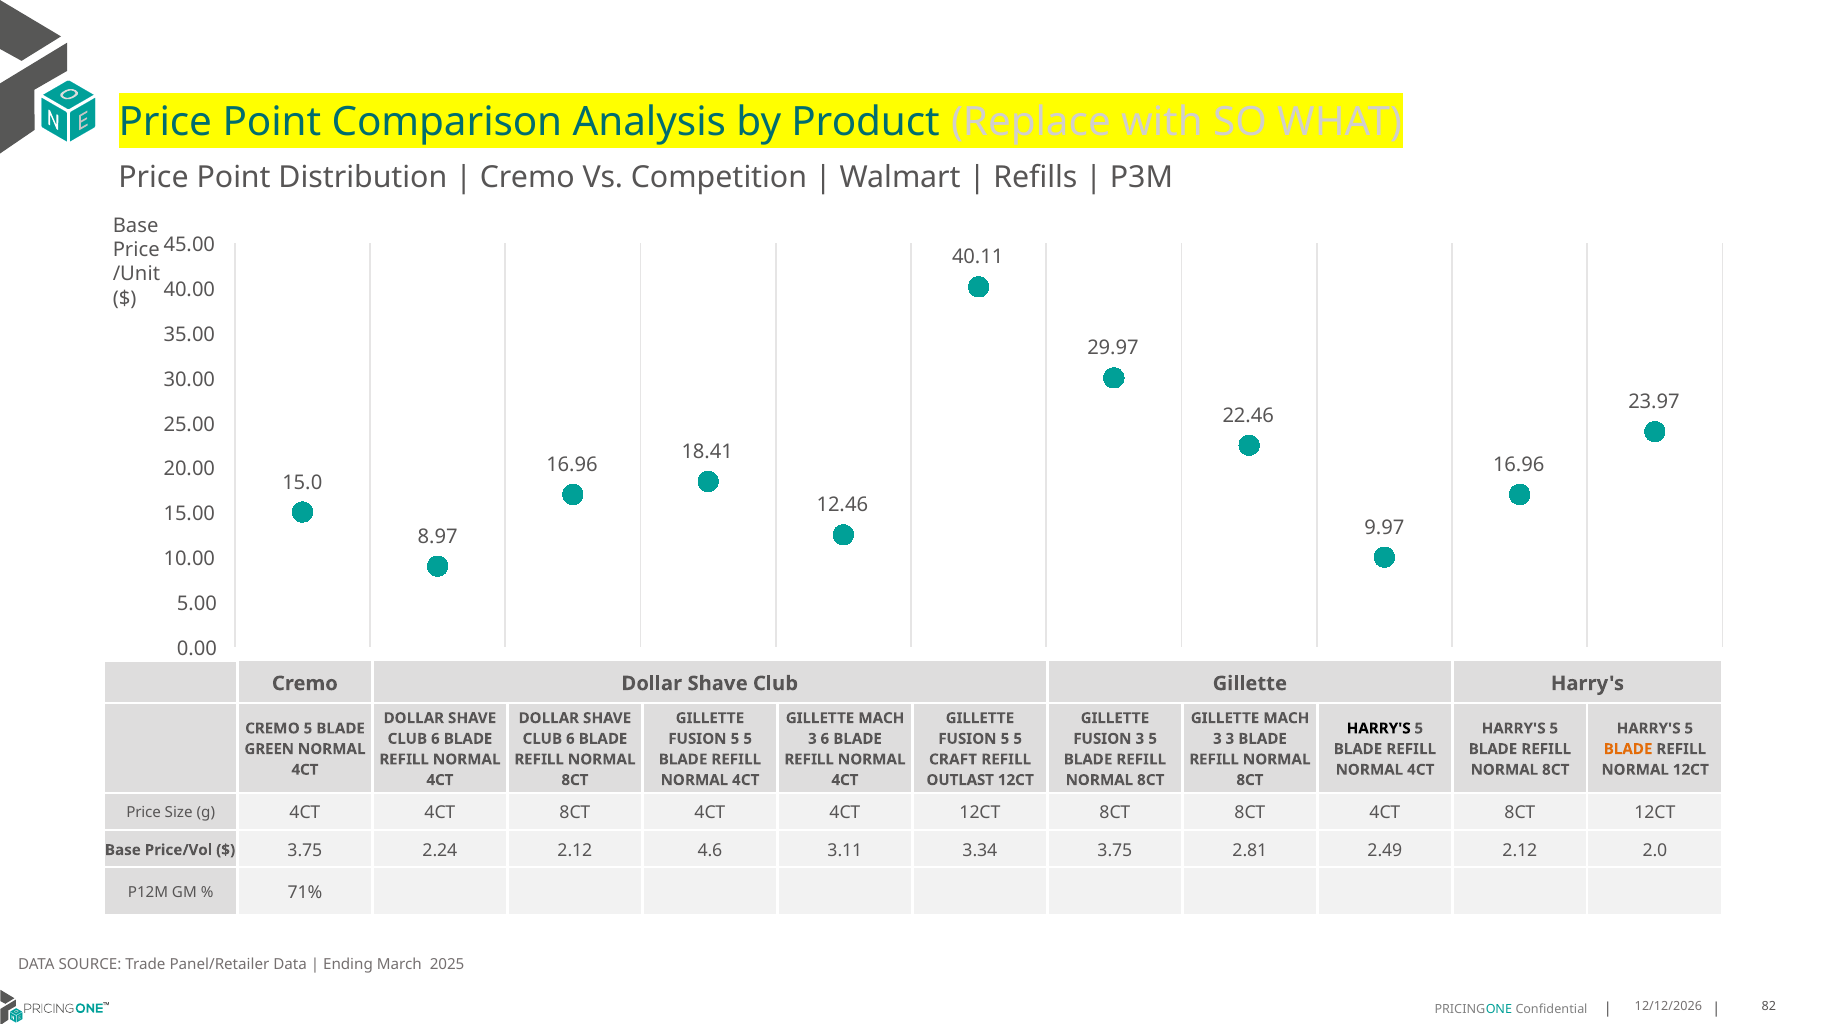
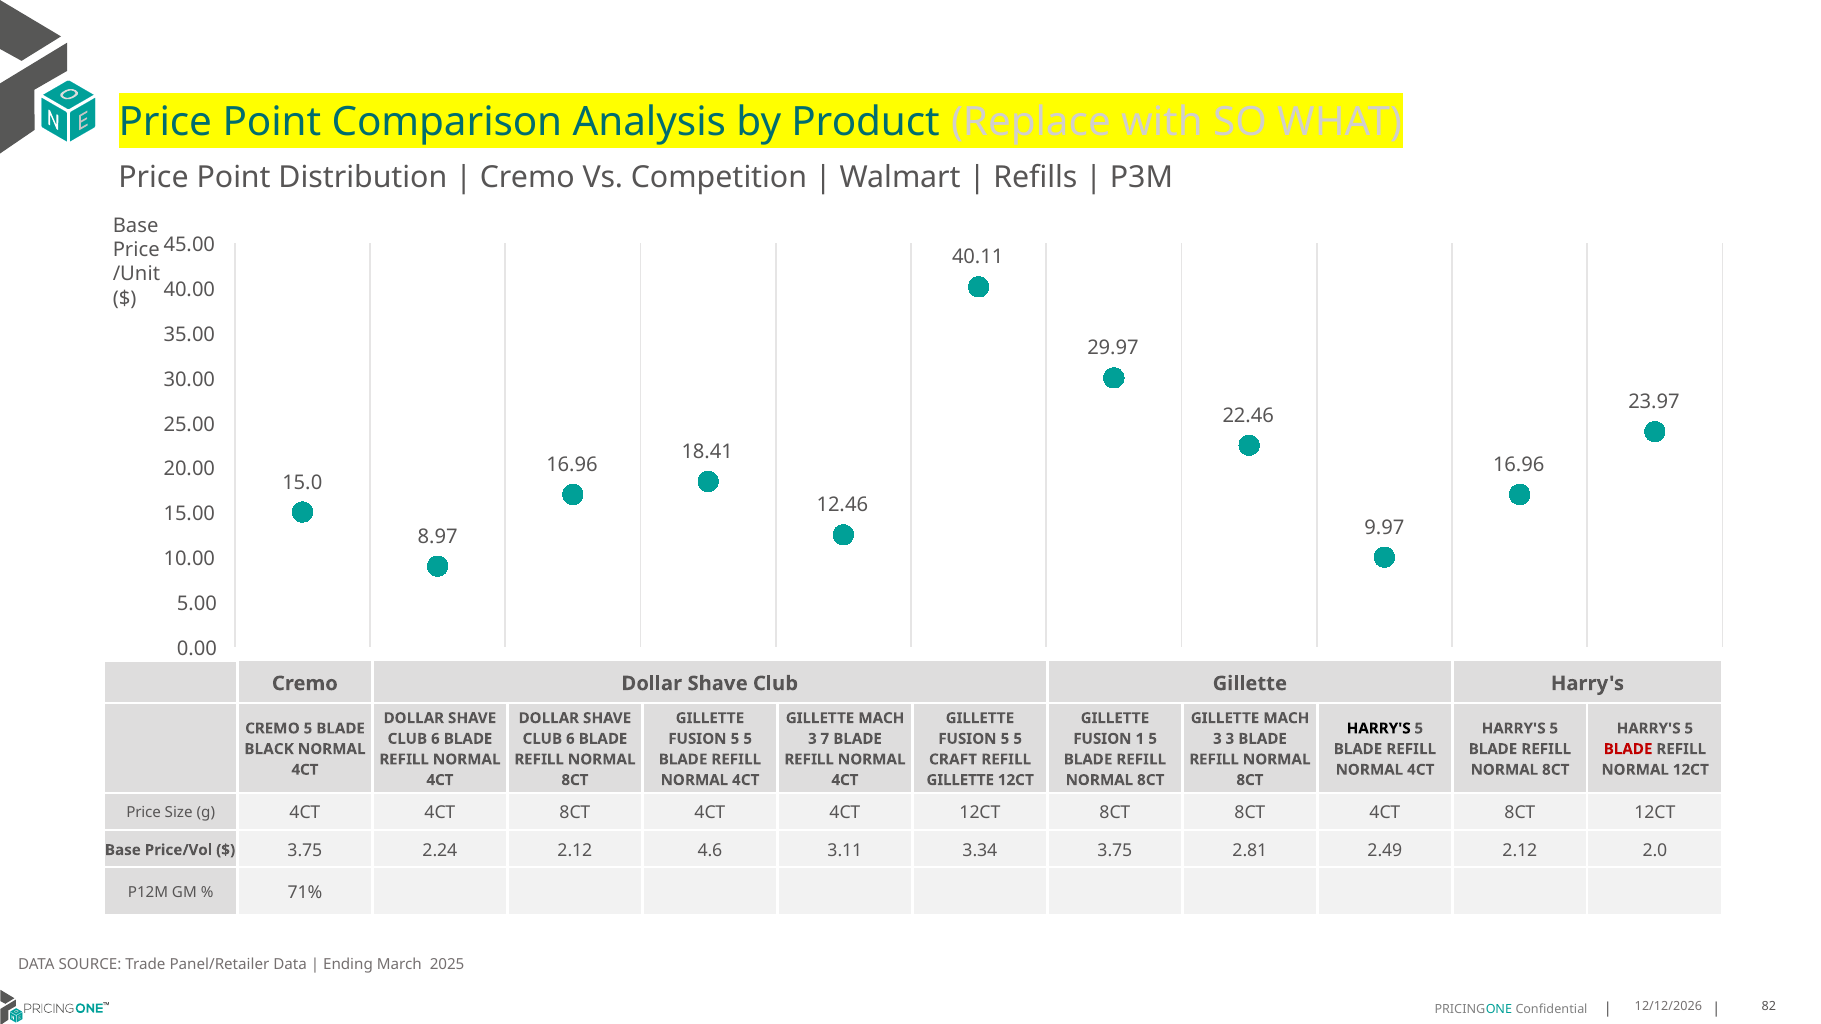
3 6: 6 -> 7
FUSION 3: 3 -> 1
GREEN: GREEN -> BLACK
BLADE at (1628, 749) colour: orange -> red
OUTLAST at (960, 780): OUTLAST -> GILLETTE
